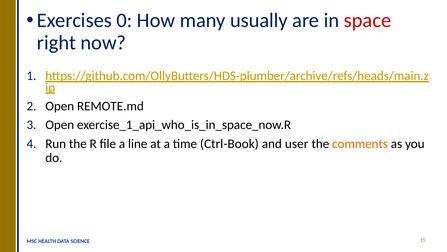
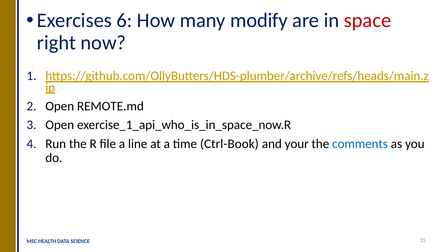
0: 0 -> 6
usually: usually -> modify
user: user -> your
comments colour: orange -> blue
